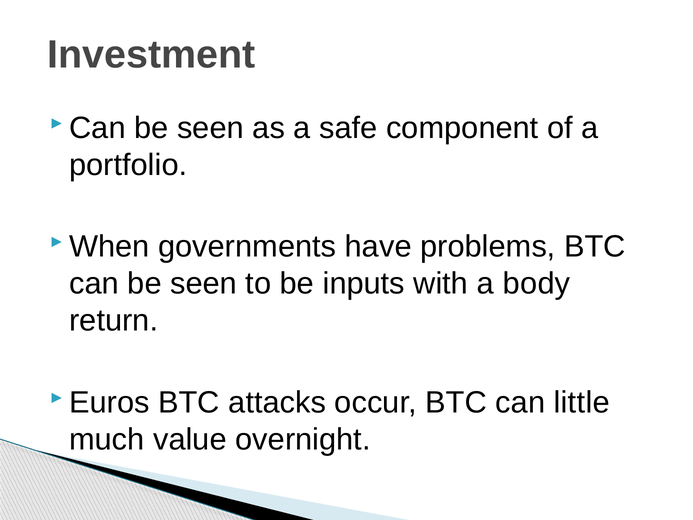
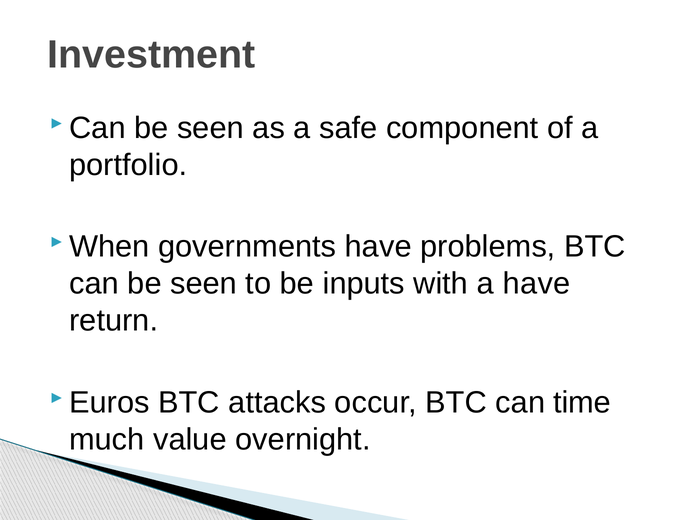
a body: body -> have
little: little -> time
